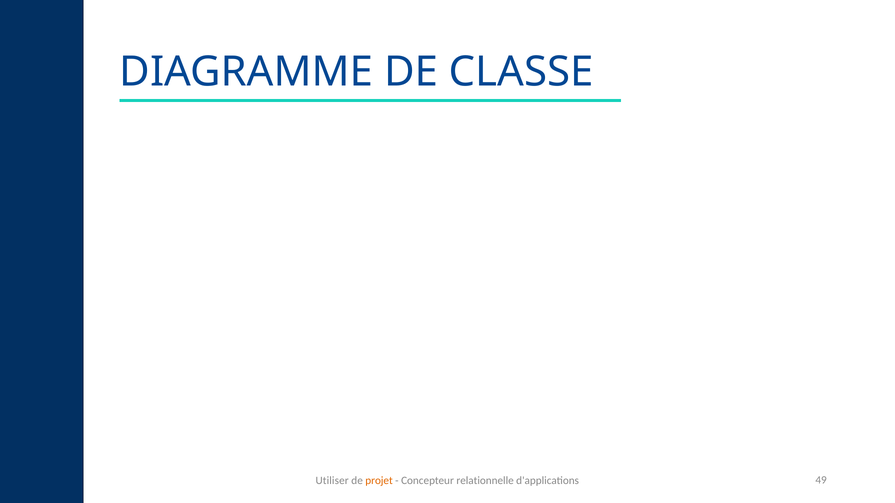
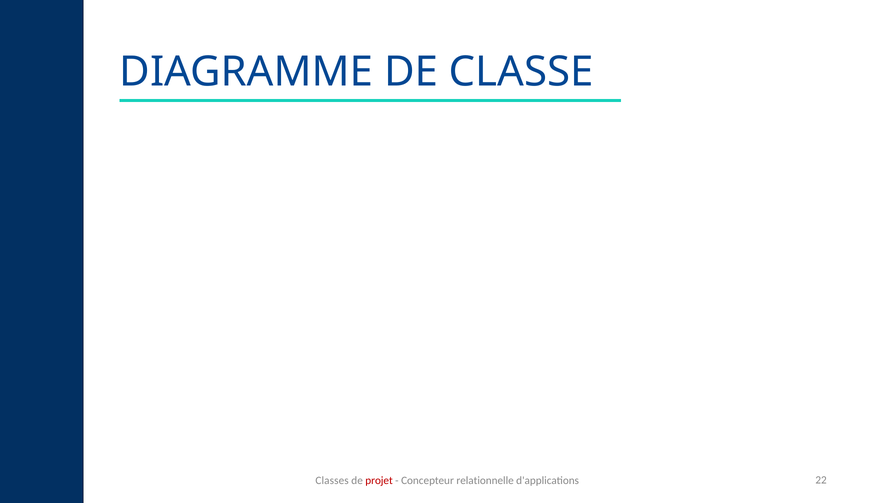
Utiliser: Utiliser -> Classes
projet colour: orange -> red
49: 49 -> 22
